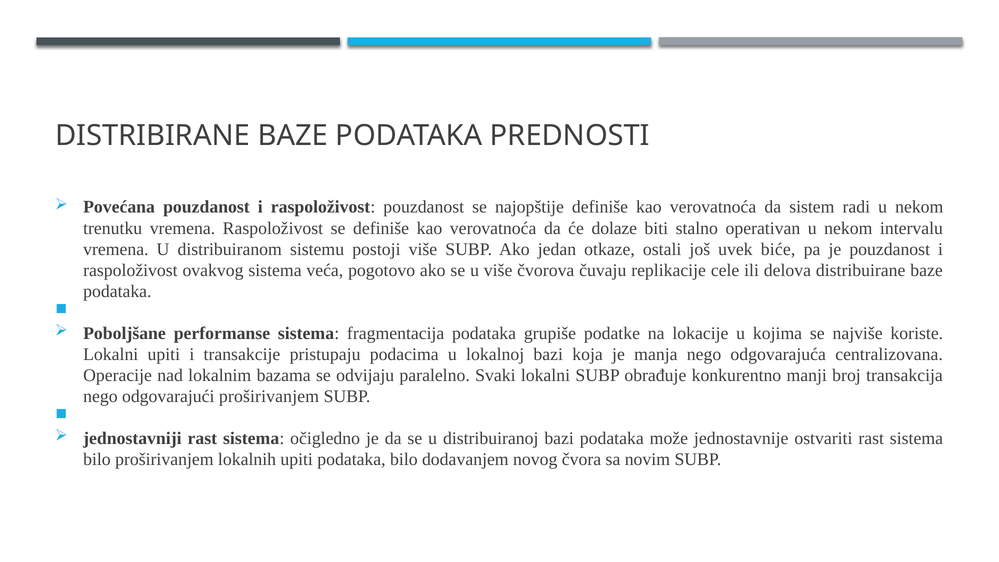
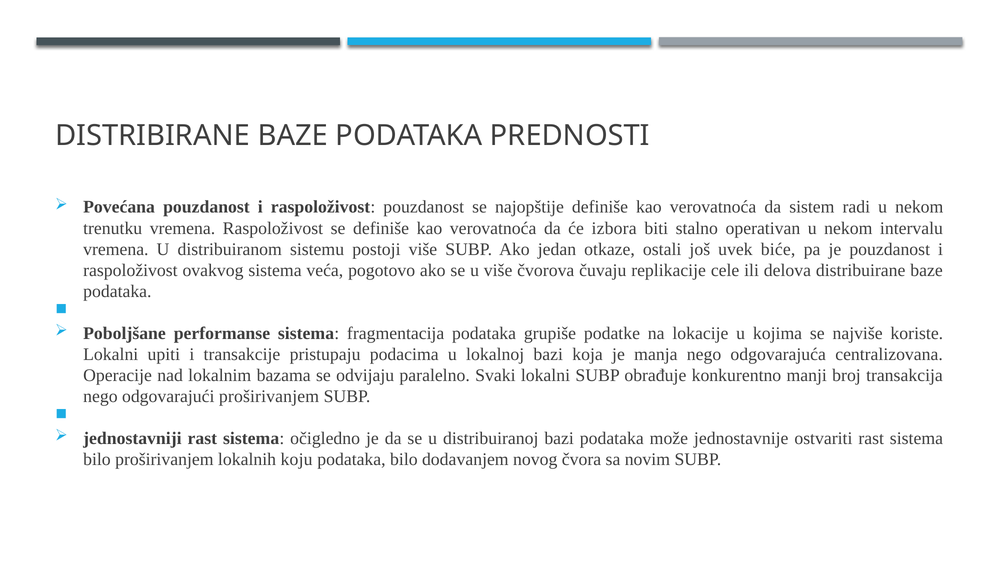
dolaze: dolaze -> izbora
lokalnih upiti: upiti -> koju
